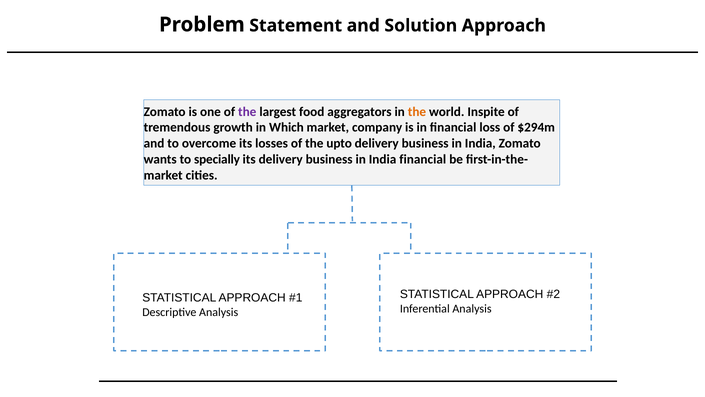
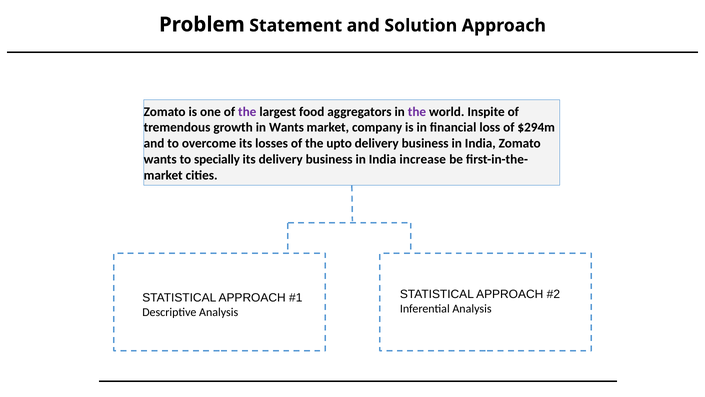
the at (417, 112) colour: orange -> purple
in Which: Which -> Wants
India financial: financial -> increase
